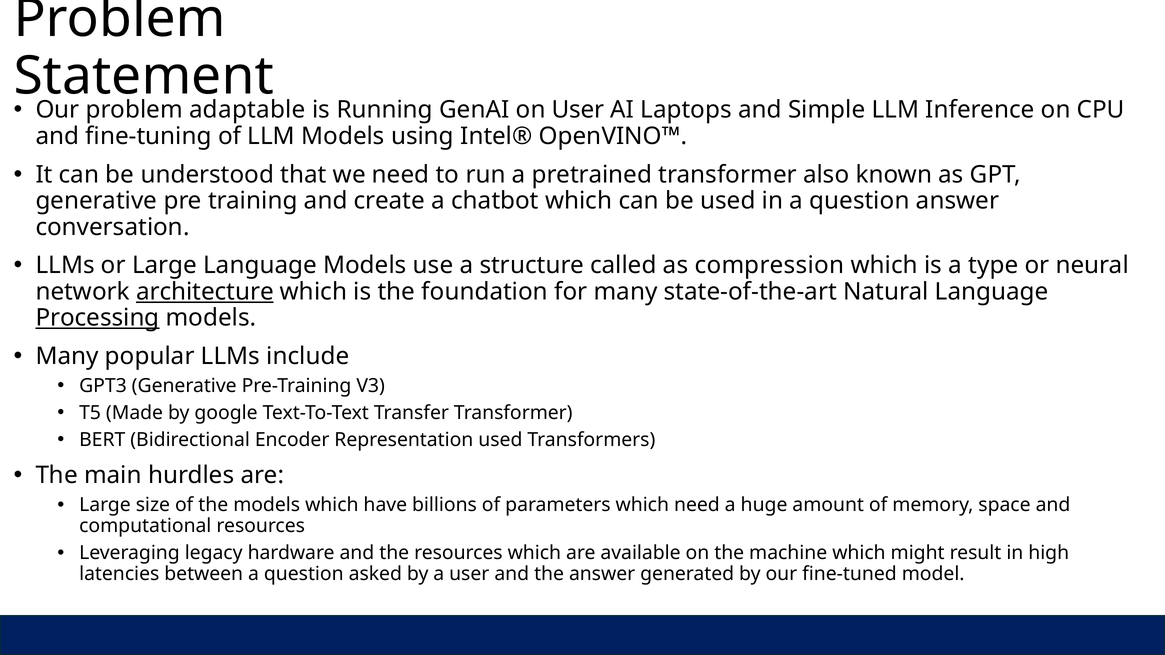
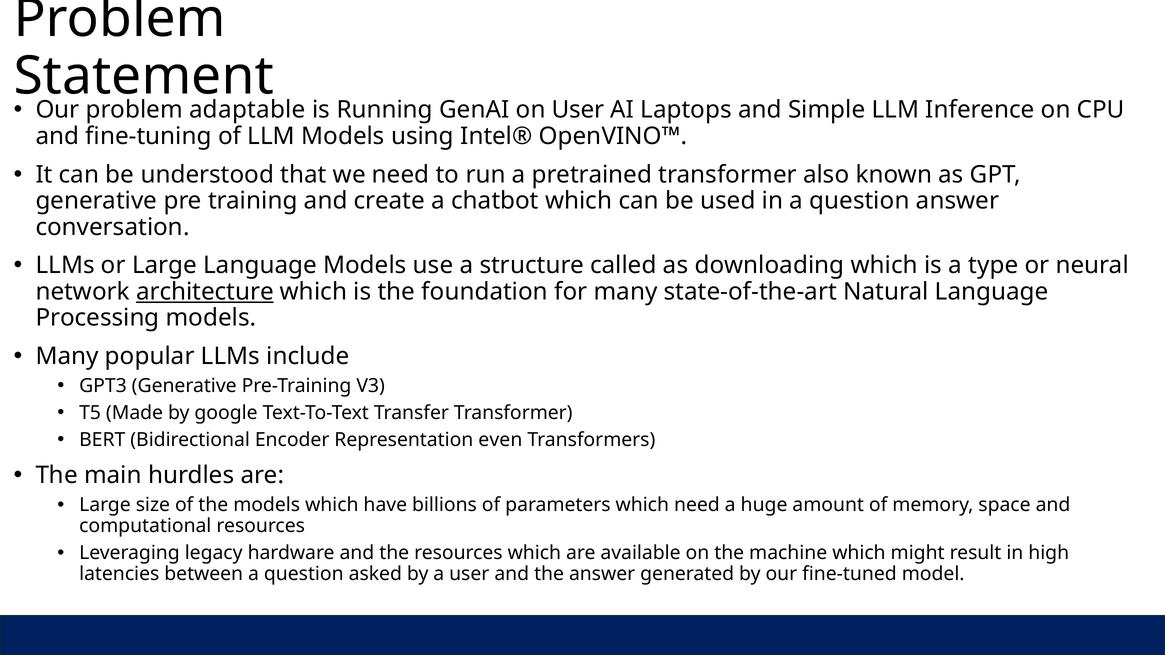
compression: compression -> downloading
Processing underline: present -> none
Representation used: used -> even
